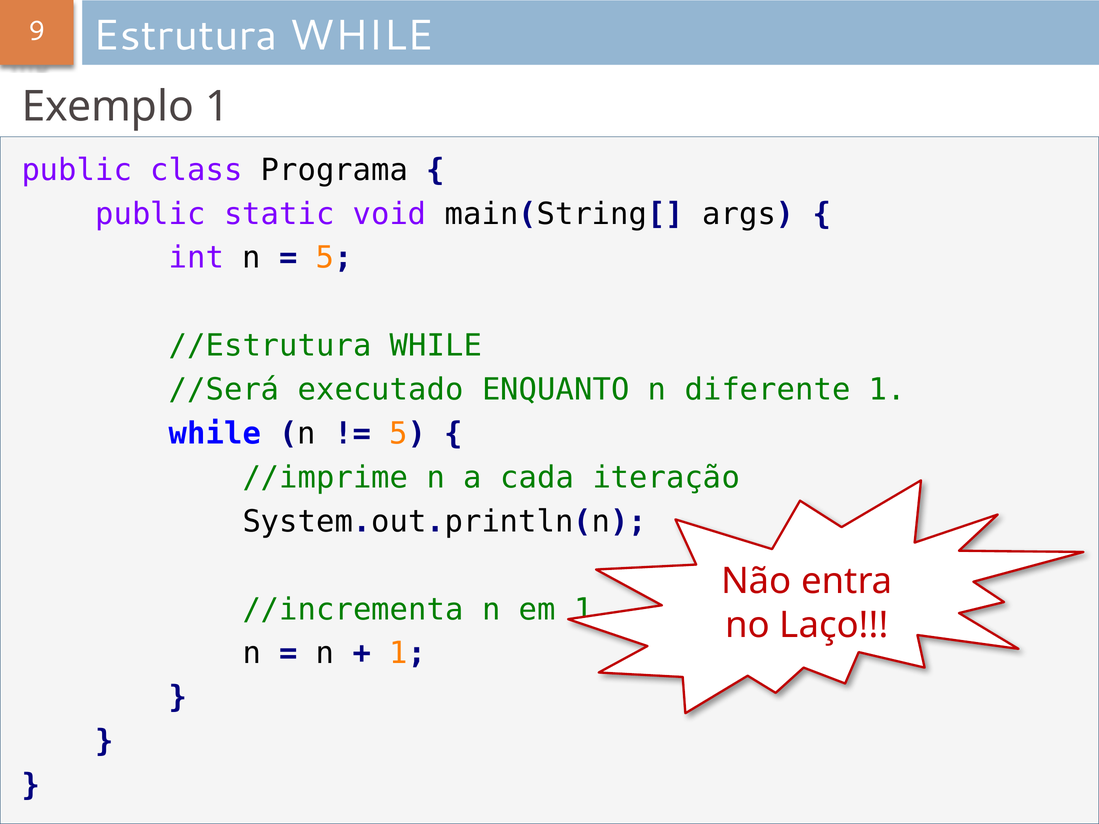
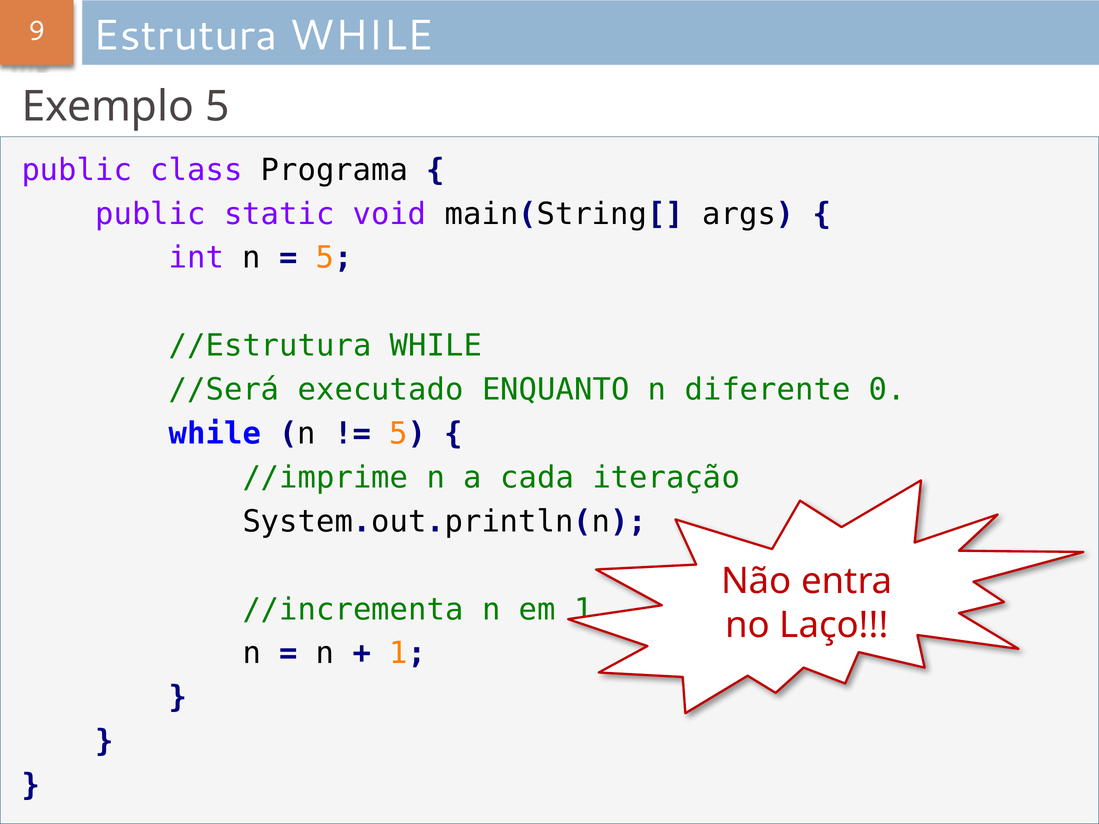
Exemplo 1: 1 -> 5
diferente 1: 1 -> 0
